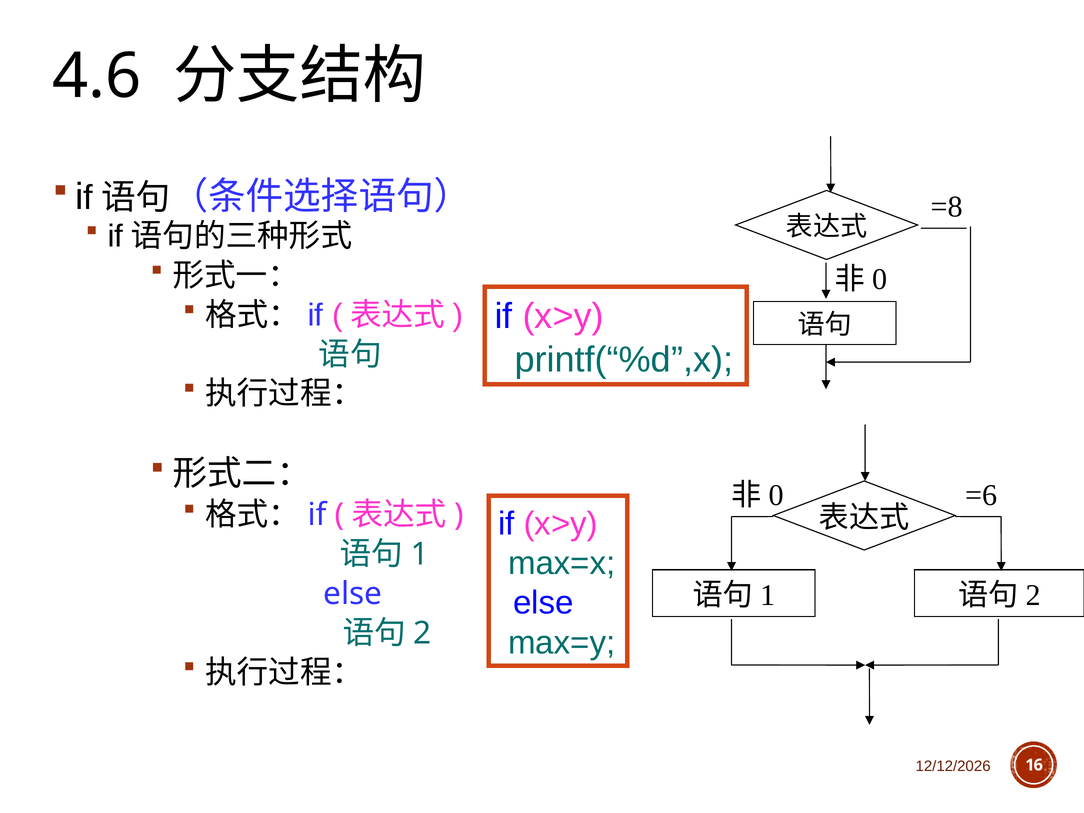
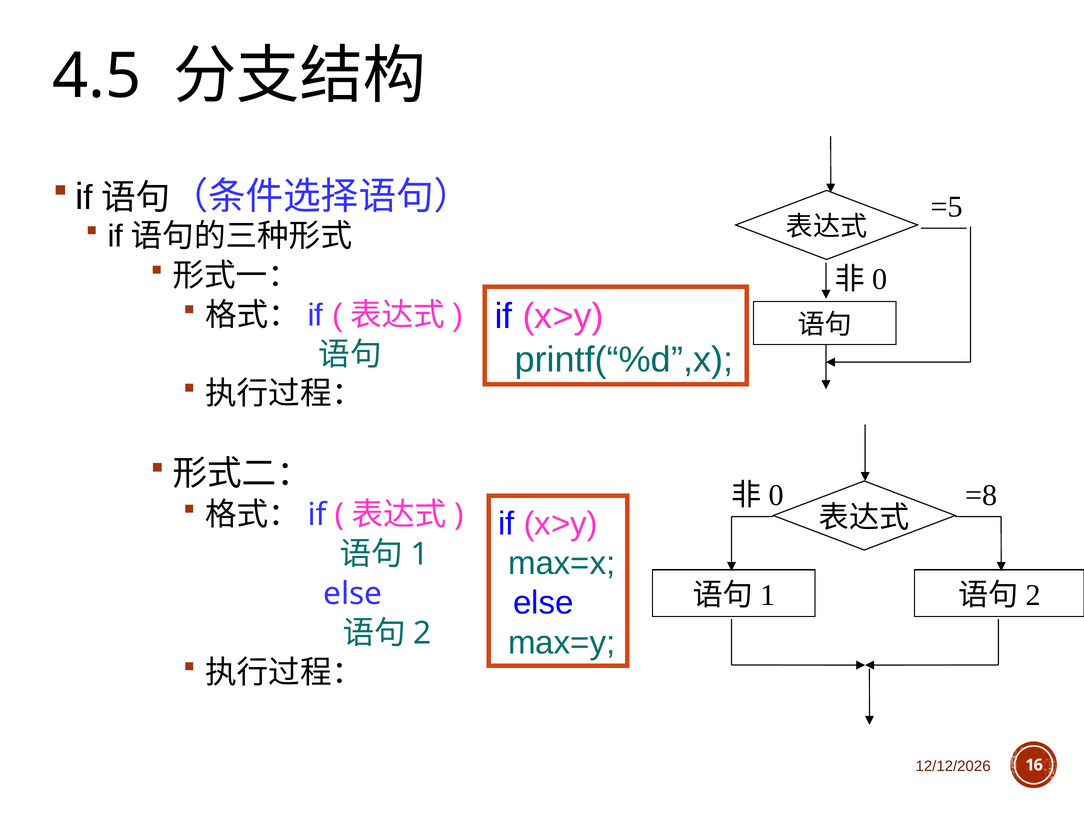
4.6: 4.6 -> 4.5
=8: =8 -> =5
=6: =6 -> =8
